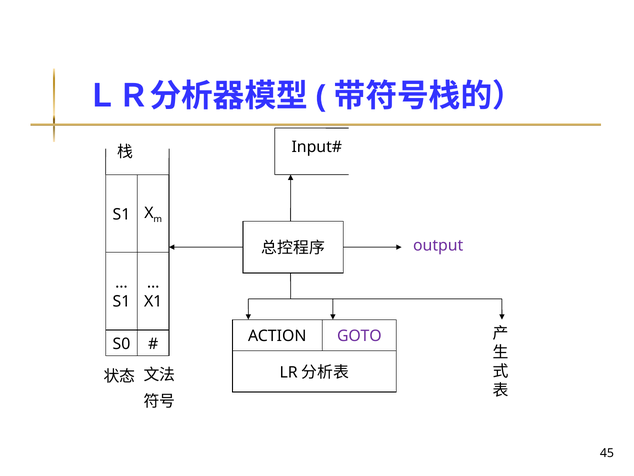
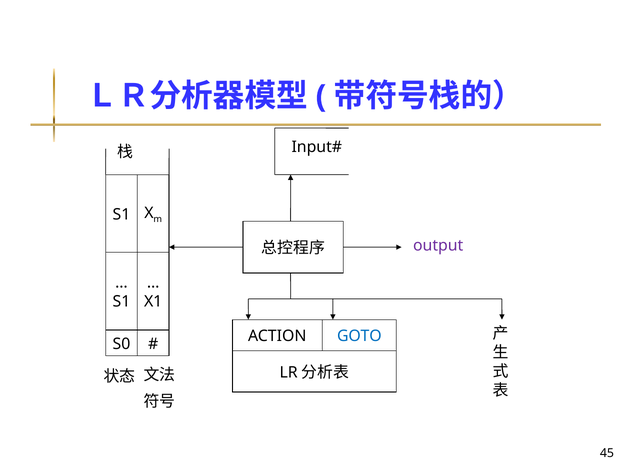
GOTO colour: purple -> blue
